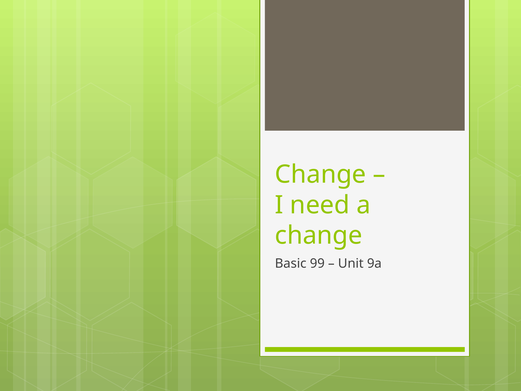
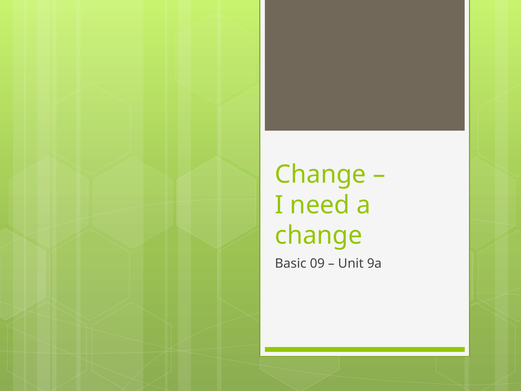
99: 99 -> 09
